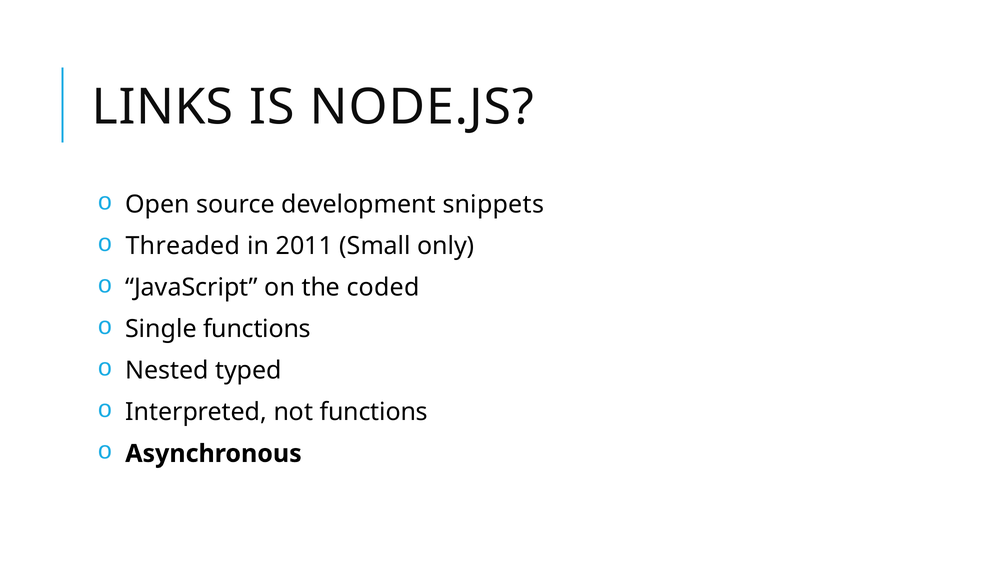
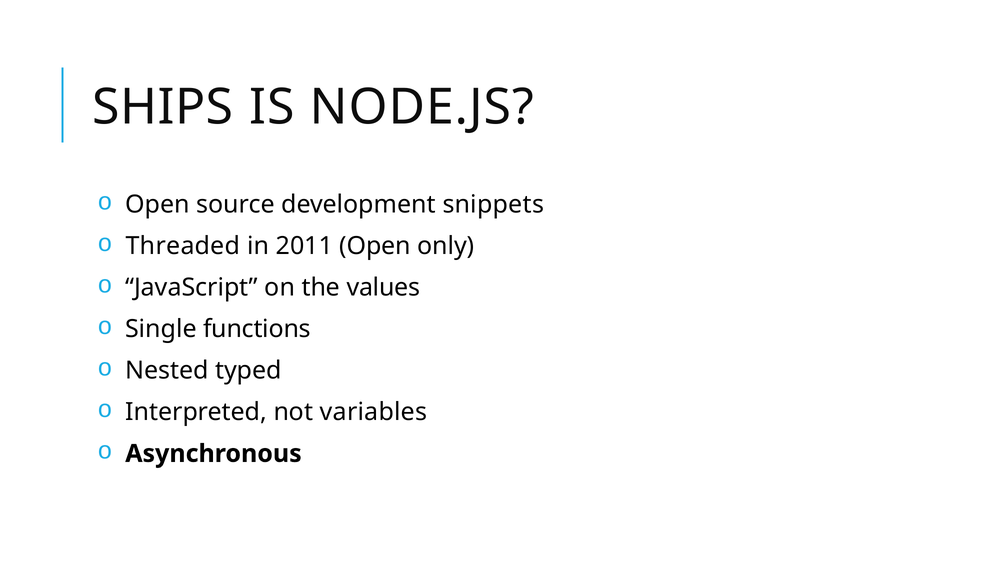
LINKS: LINKS -> SHIPS
2011 Small: Small -> Open
coded: coded -> values
not functions: functions -> variables
